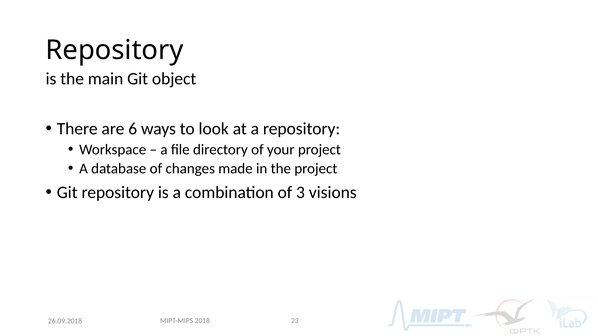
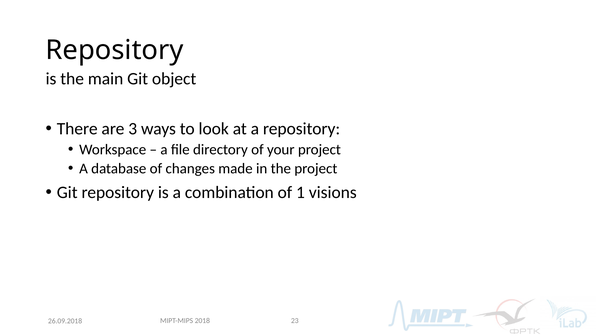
6: 6 -> 3
3: 3 -> 1
